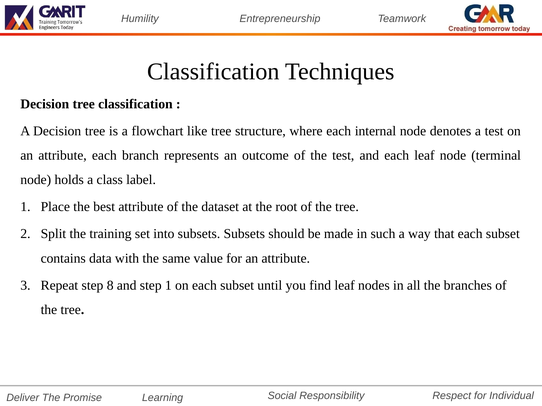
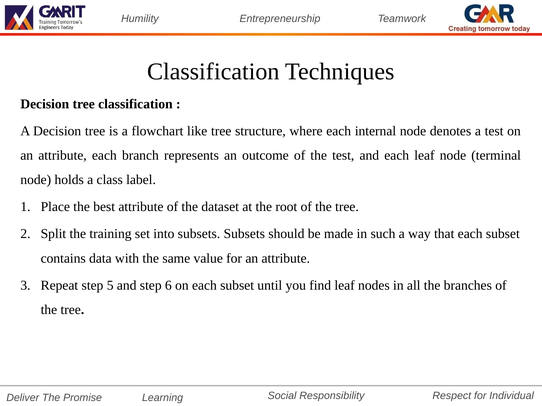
8: 8 -> 5
step 1: 1 -> 6
